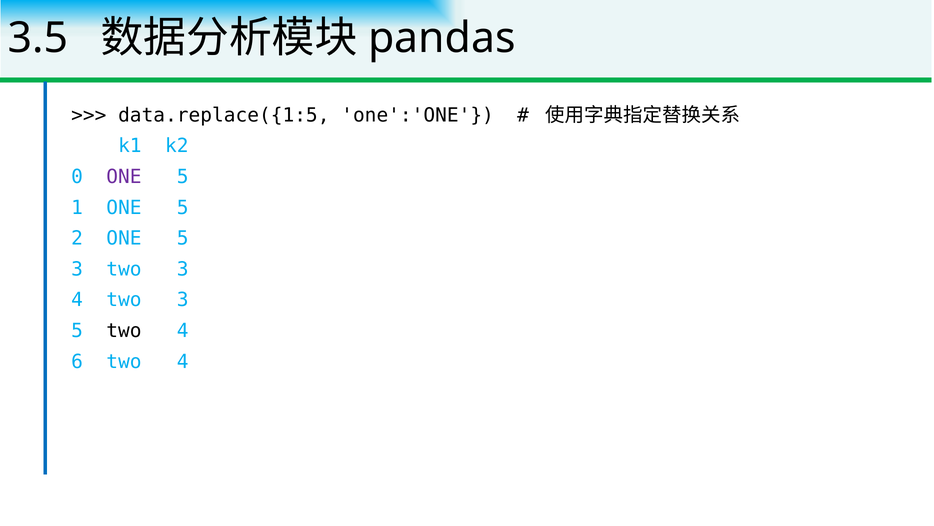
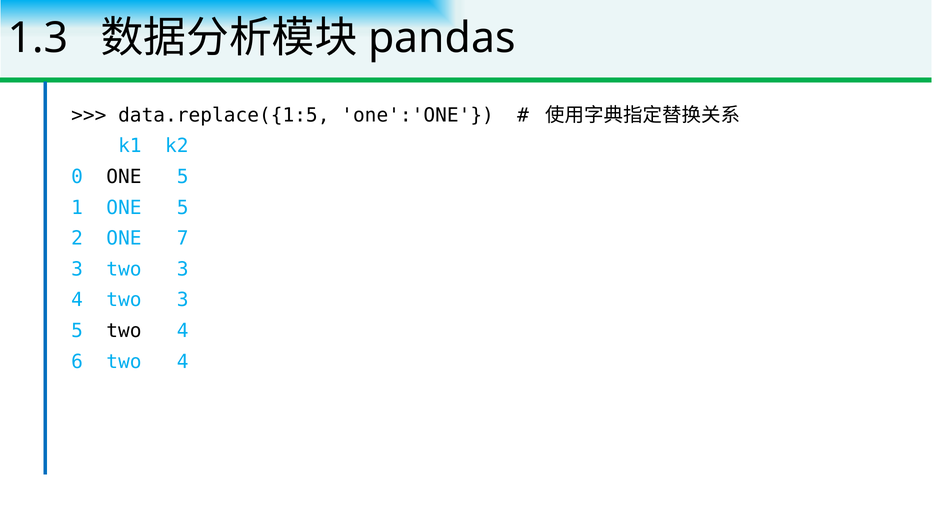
3.5: 3.5 -> 1.3
ONE at (124, 177) colour: purple -> black
2 ONE 5: 5 -> 7
